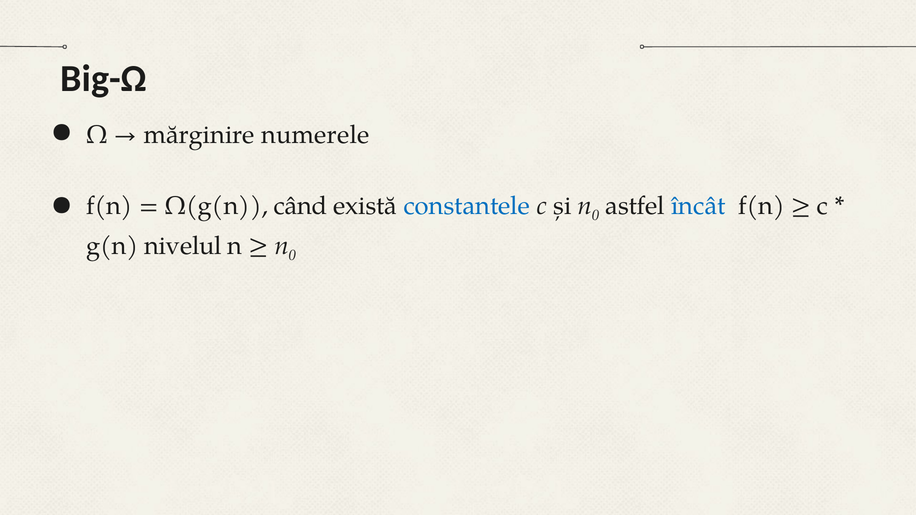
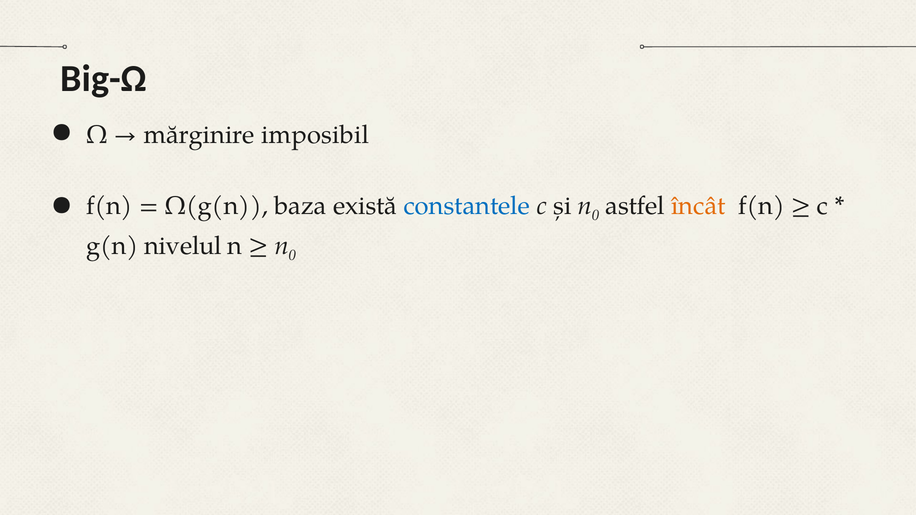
numerele: numerele -> imposibil
când: când -> baza
încât colour: blue -> orange
